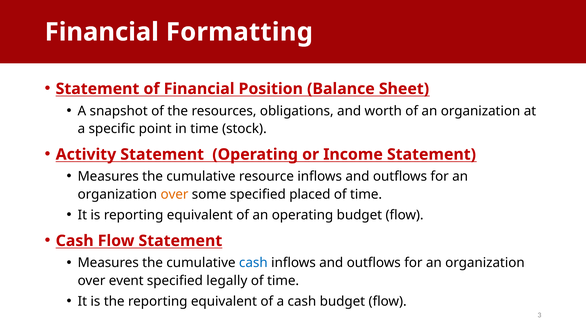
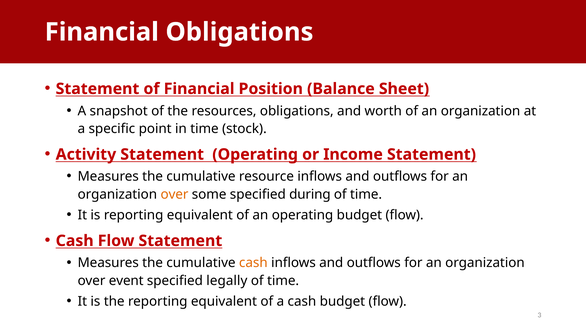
Formatting at (239, 32): Formatting -> Obligations
placed: placed -> during
cash at (253, 263) colour: blue -> orange
